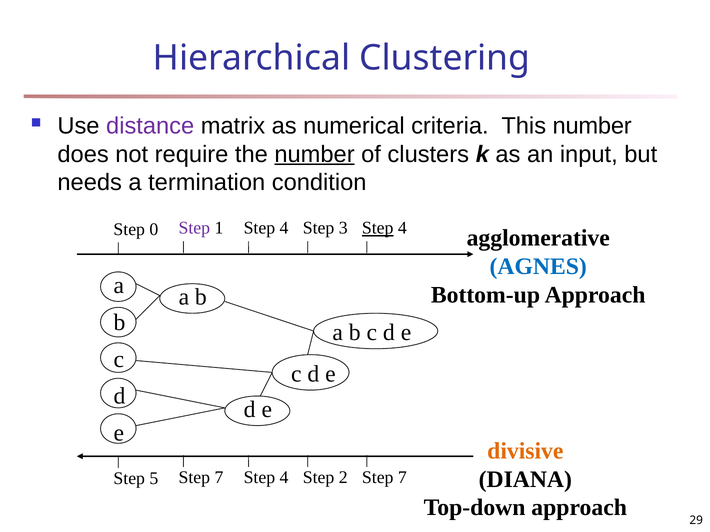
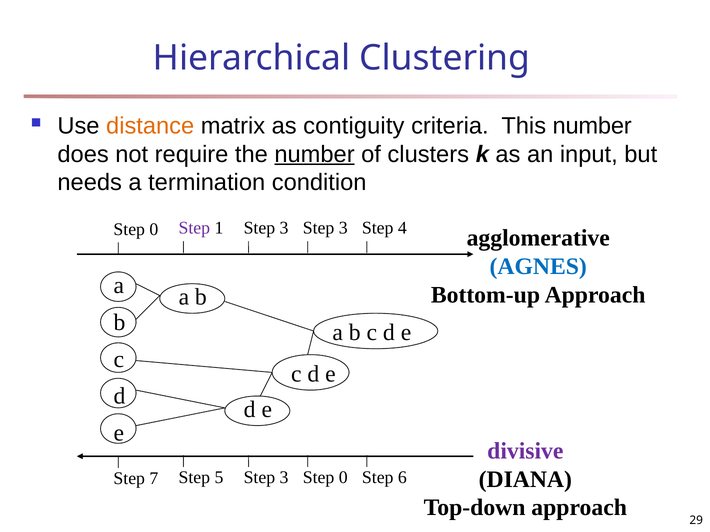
distance colour: purple -> orange
numerical: numerical -> contiguity
1 Step 4: 4 -> 3
Step at (378, 228) underline: present -> none
divisive colour: orange -> purple
5: 5 -> 7
7 at (219, 478): 7 -> 5
4 at (284, 478): 4 -> 3
2 at (343, 478): 2 -> 0
7 at (402, 478): 7 -> 6
